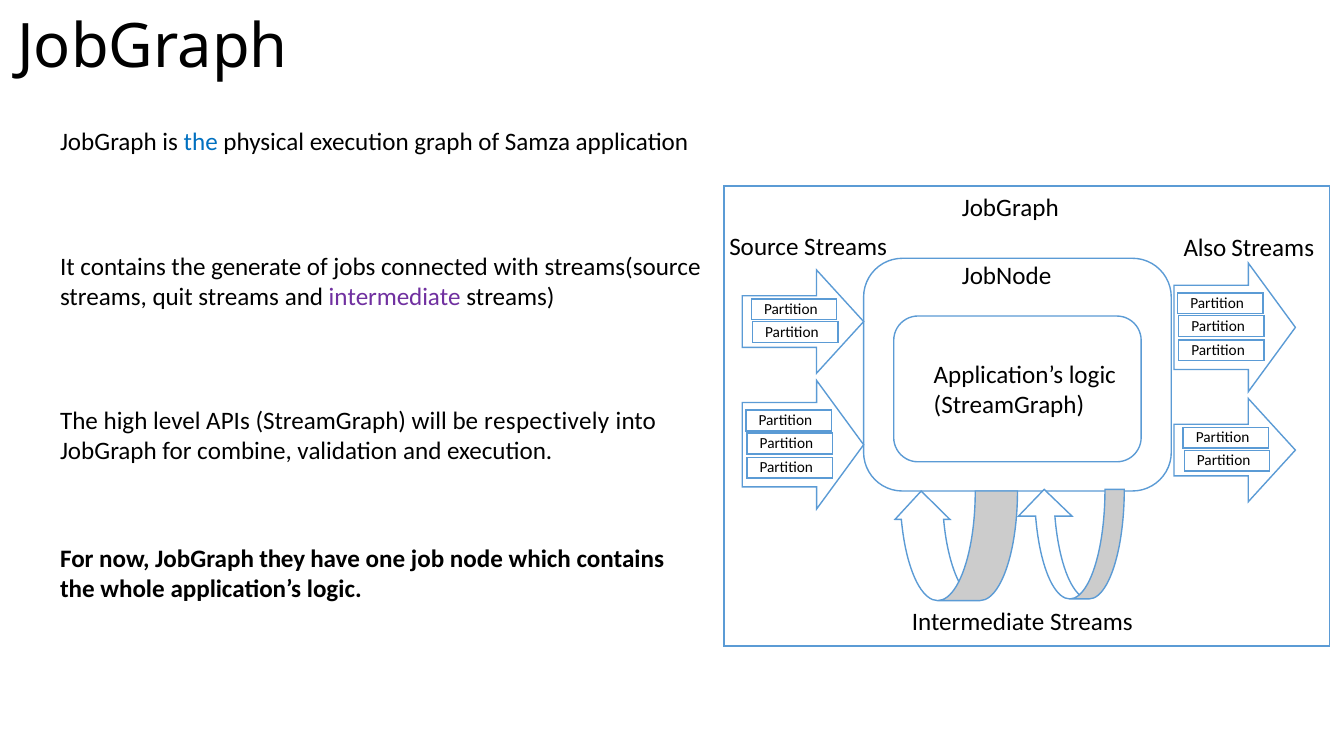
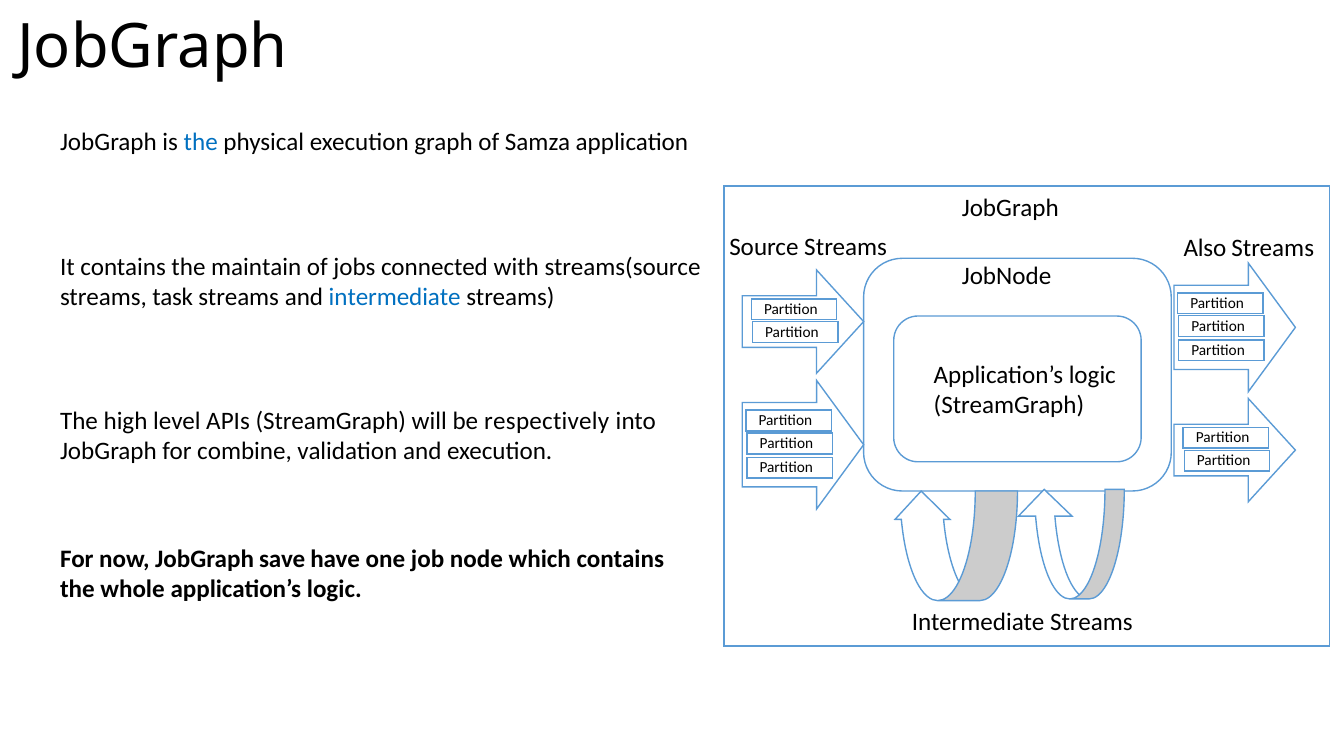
generate: generate -> maintain
quit: quit -> task
intermediate at (395, 297) colour: purple -> blue
they: they -> save
